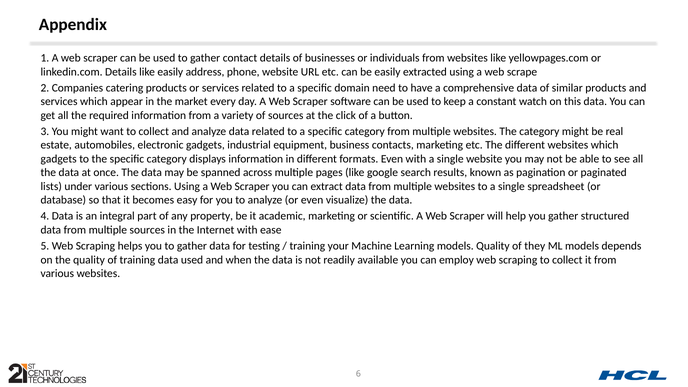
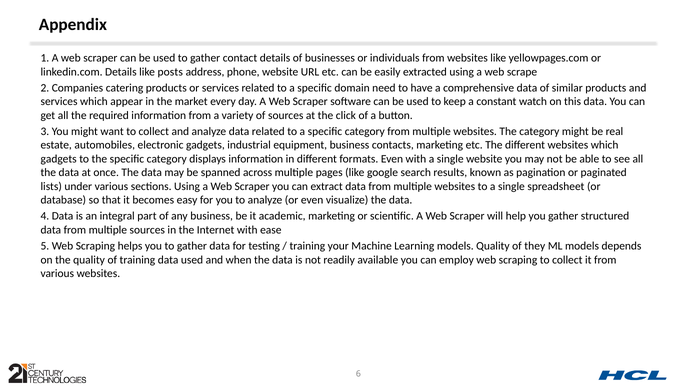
like easily: easily -> posts
any property: property -> business
